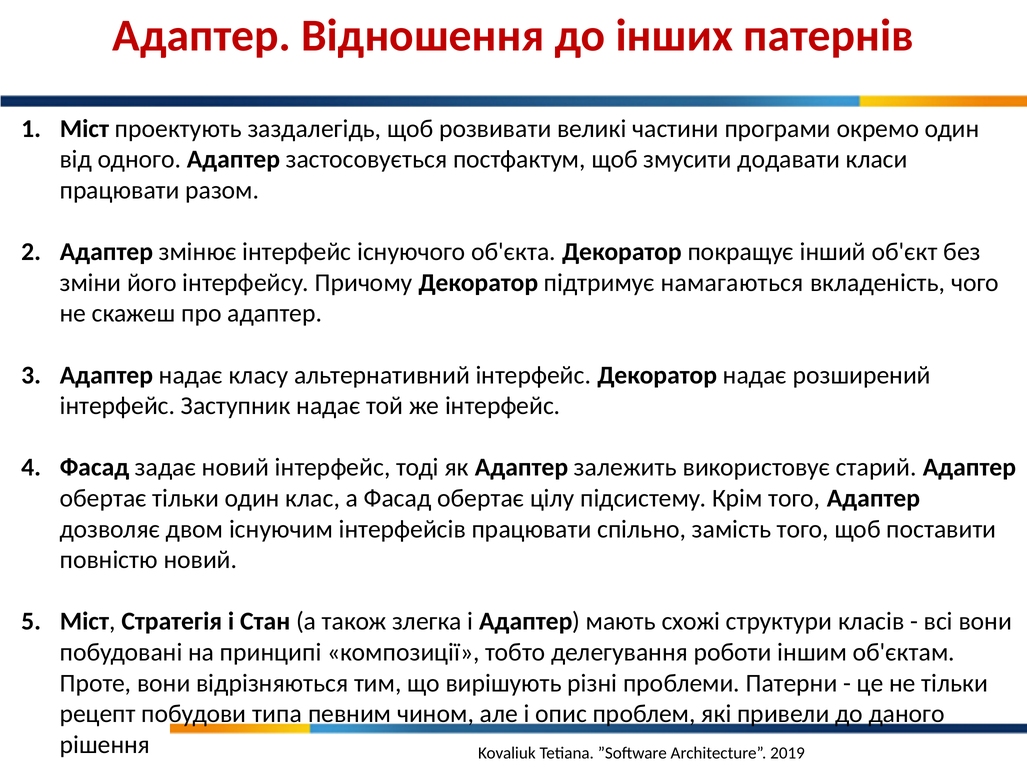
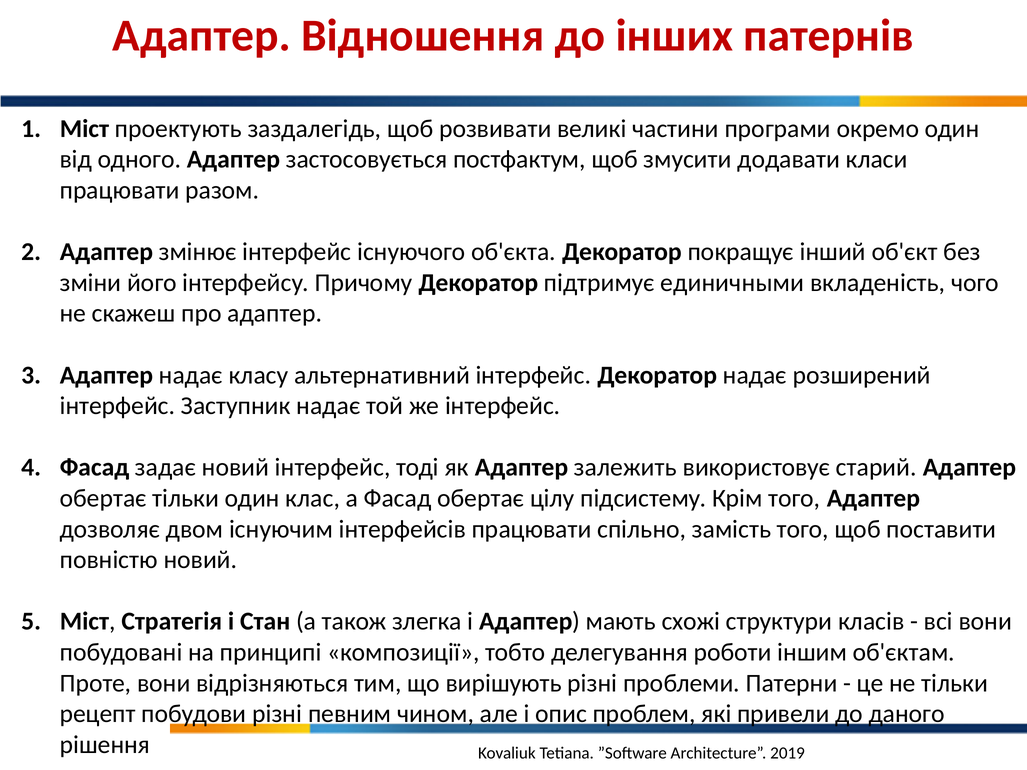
намагаються: намагаються -> единичными
побудови типа: типа -> різні
